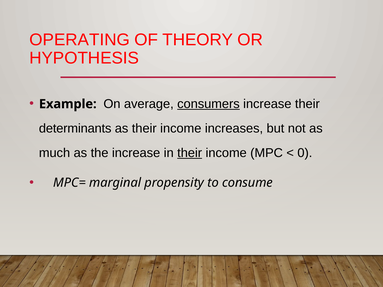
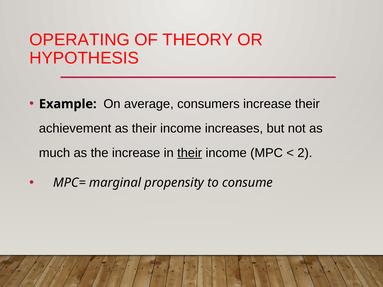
consumers underline: present -> none
determinants: determinants -> achievement
0: 0 -> 2
